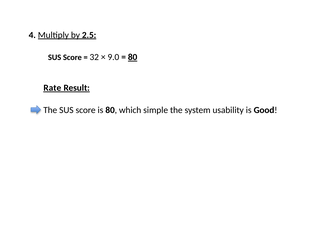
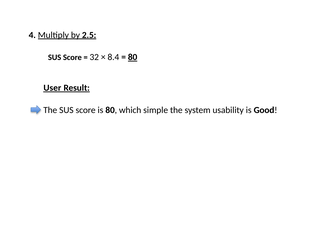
9.0: 9.0 -> 8.4
Rate: Rate -> User
